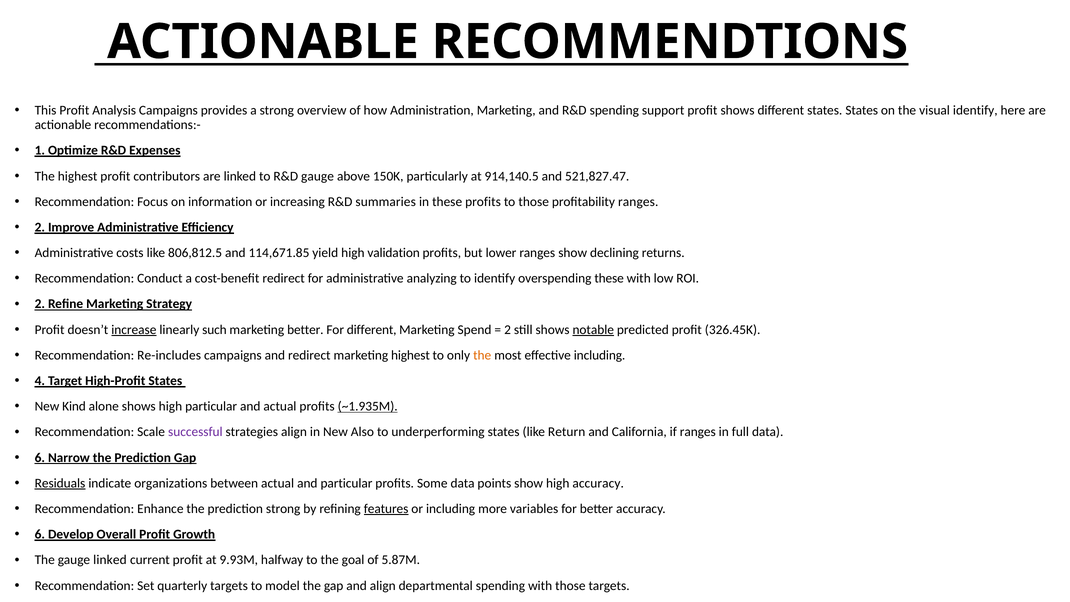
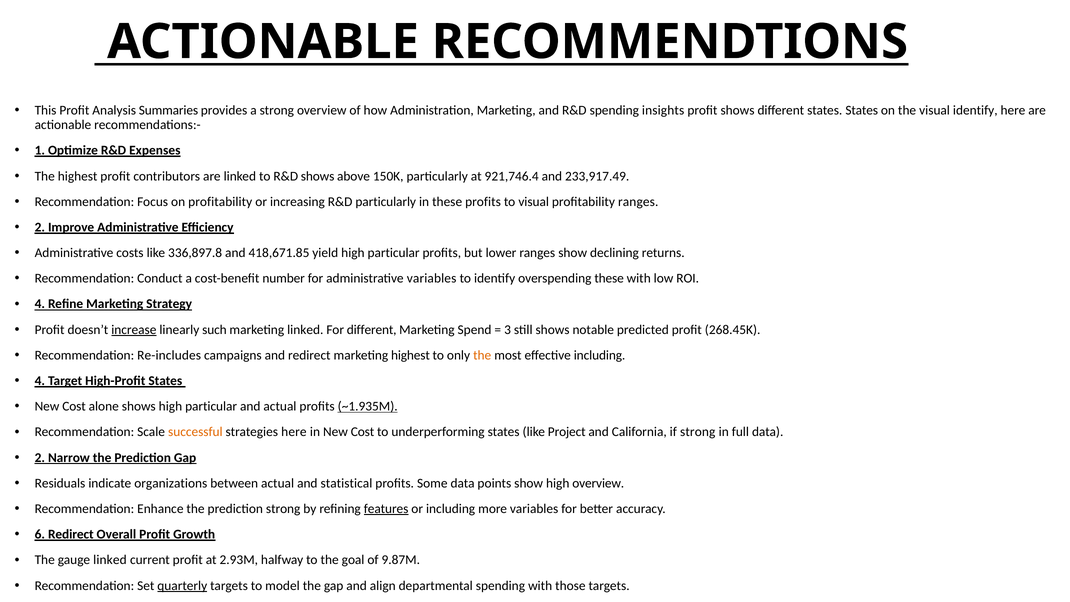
Analysis Campaigns: Campaigns -> Summaries
support: support -> insights
R&D gauge: gauge -> shows
914,140.5: 914,140.5 -> 921,746.4
521,827.47: 521,827.47 -> 233,917.49
on information: information -> profitability
R&D summaries: summaries -> particularly
to those: those -> visual
806,812.5: 806,812.5 -> 336,897.8
114,671.85: 114,671.85 -> 418,671.85
yield high validation: validation -> particular
cost-benefit redirect: redirect -> number
administrative analyzing: analyzing -> variables
2 at (40, 304): 2 -> 4
marketing better: better -> linked
2 at (508, 330): 2 -> 3
notable underline: present -> none
326.45K: 326.45K -> 268.45K
Kind at (74, 406): Kind -> Cost
successful colour: purple -> orange
strategies align: align -> here
in New Also: Also -> Cost
Return: Return -> Project
if ranges: ranges -> strong
6 at (40, 458): 6 -> 2
Residuals underline: present -> none
and particular: particular -> statistical
high accuracy: accuracy -> overview
6 Develop: Develop -> Redirect
9.93M: 9.93M -> 2.93M
5.87M: 5.87M -> 9.87M
quarterly underline: none -> present
